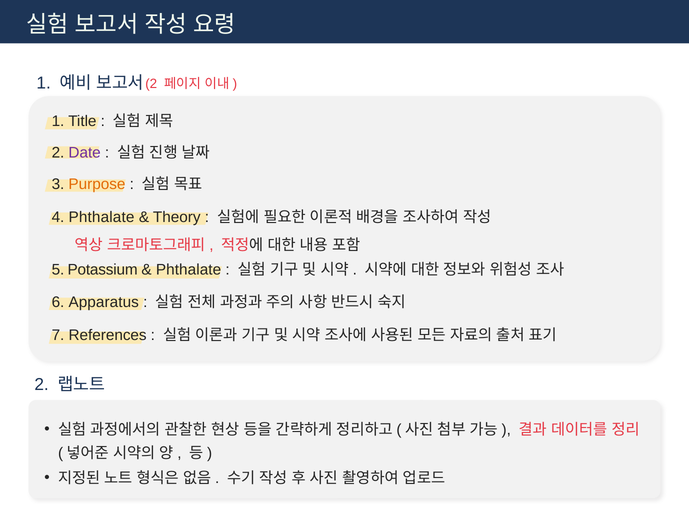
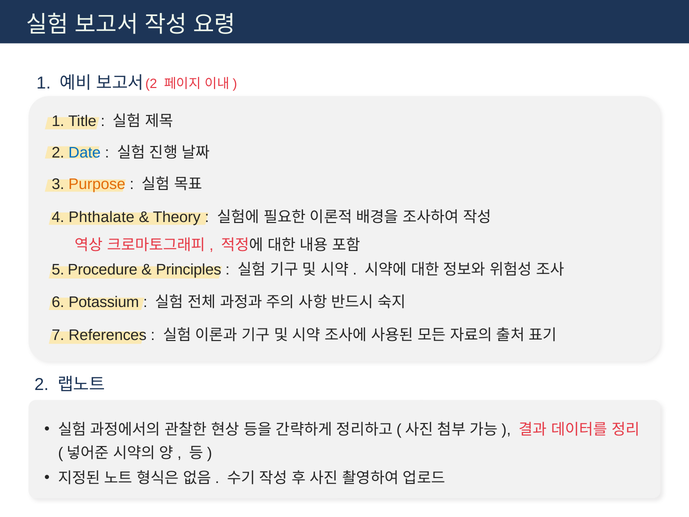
Date colour: purple -> blue
Potassium: Potassium -> Procedure
Phthalate at (189, 269): Phthalate -> Principles
Apparatus: Apparatus -> Potassium
